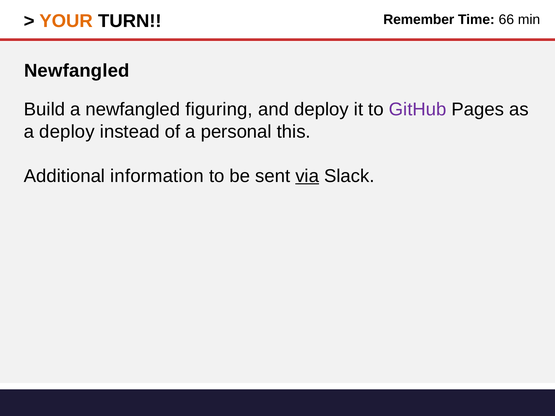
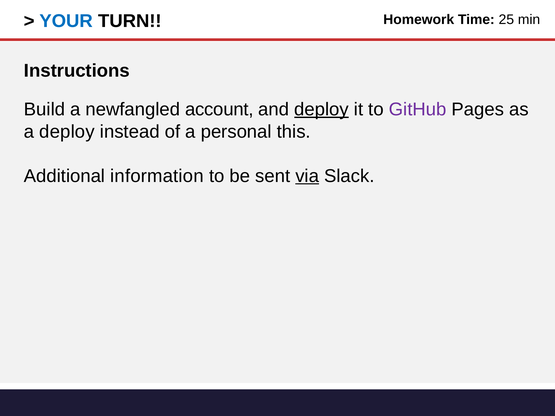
YOUR colour: orange -> blue
Remember: Remember -> Homework
66: 66 -> 25
Newfangled at (77, 71): Newfangled -> Instructions
figuring: figuring -> account
deploy at (322, 109) underline: none -> present
